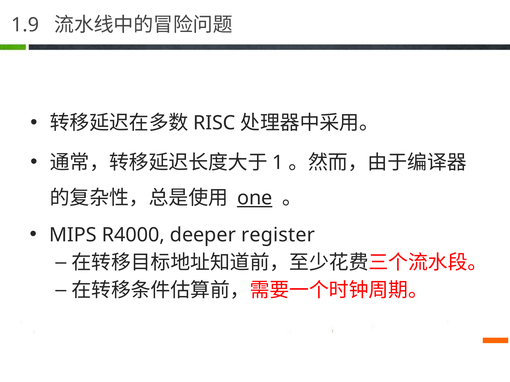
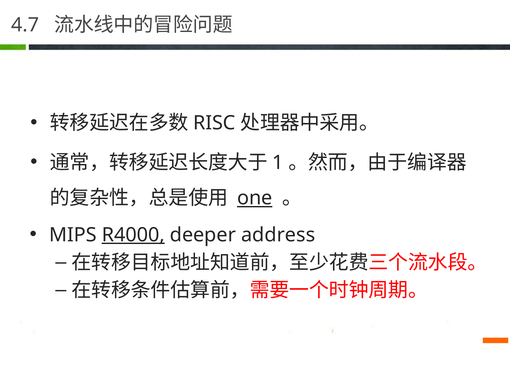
1.9: 1.9 -> 4.7
R4000 underline: none -> present
register: register -> address
